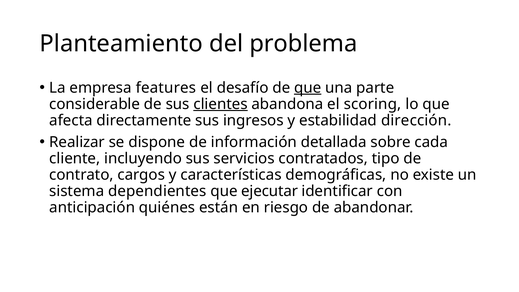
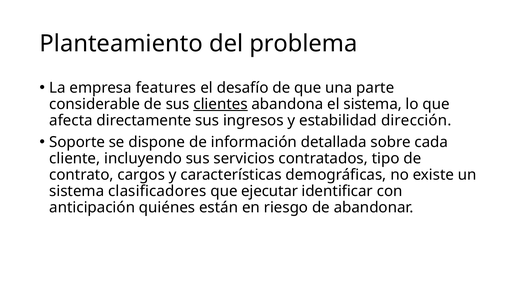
que at (308, 88) underline: present -> none
el scoring: scoring -> sistema
Realizar: Realizar -> Soporte
dependientes: dependientes -> clasificadores
